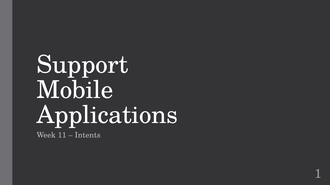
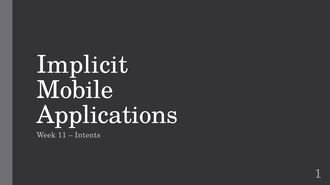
Support: Support -> Implicit
